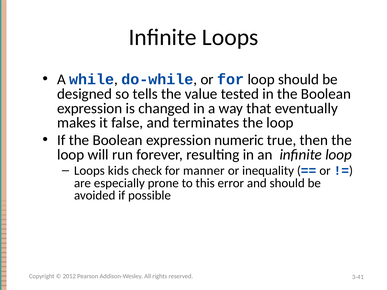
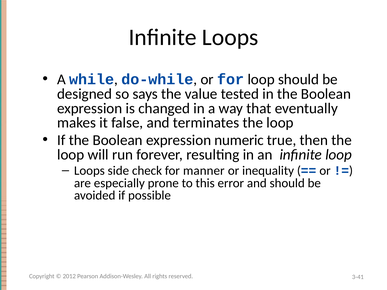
tells: tells -> says
kids: kids -> side
